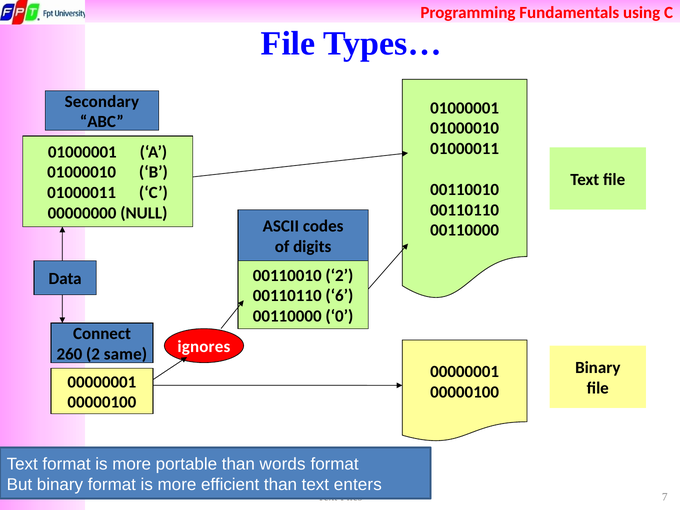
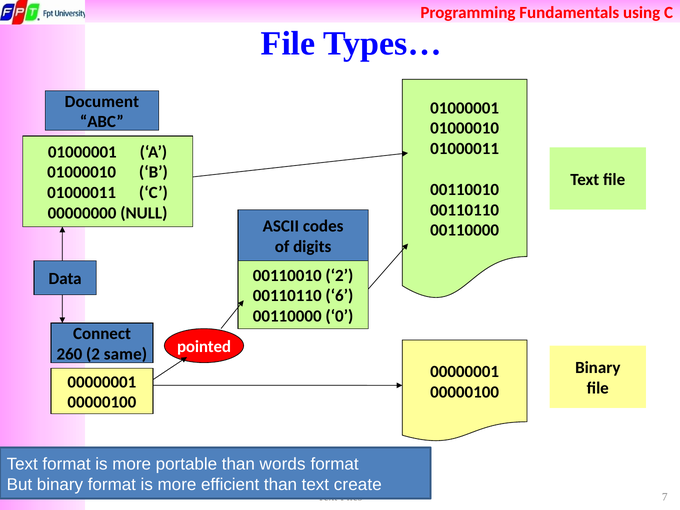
Secondary: Secondary -> Document
ignores: ignores -> pointed
enters: enters -> create
